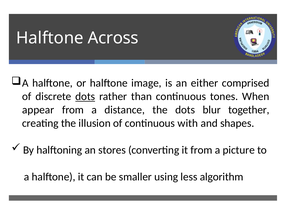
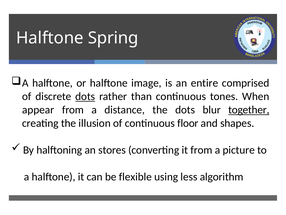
Across: Across -> Spring
either: either -> entire
together underline: none -> present
with: with -> floor
smaller: smaller -> flexible
